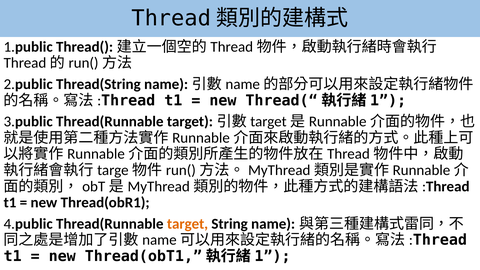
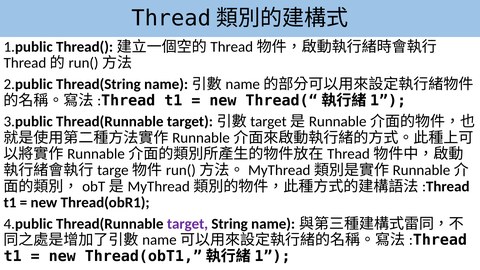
target at (187, 224) colour: orange -> purple
